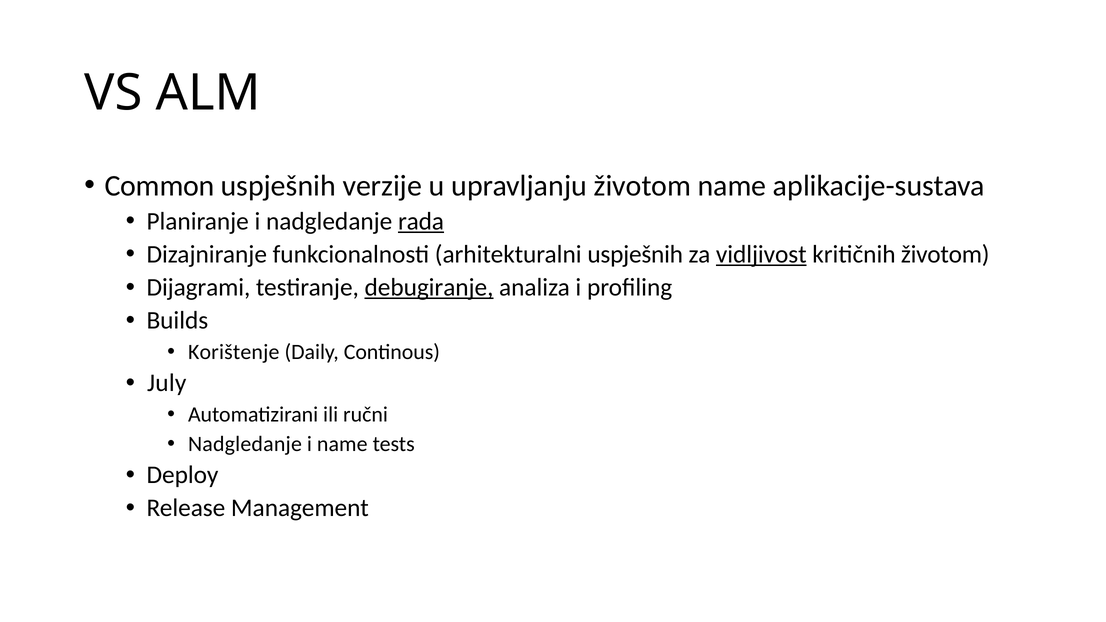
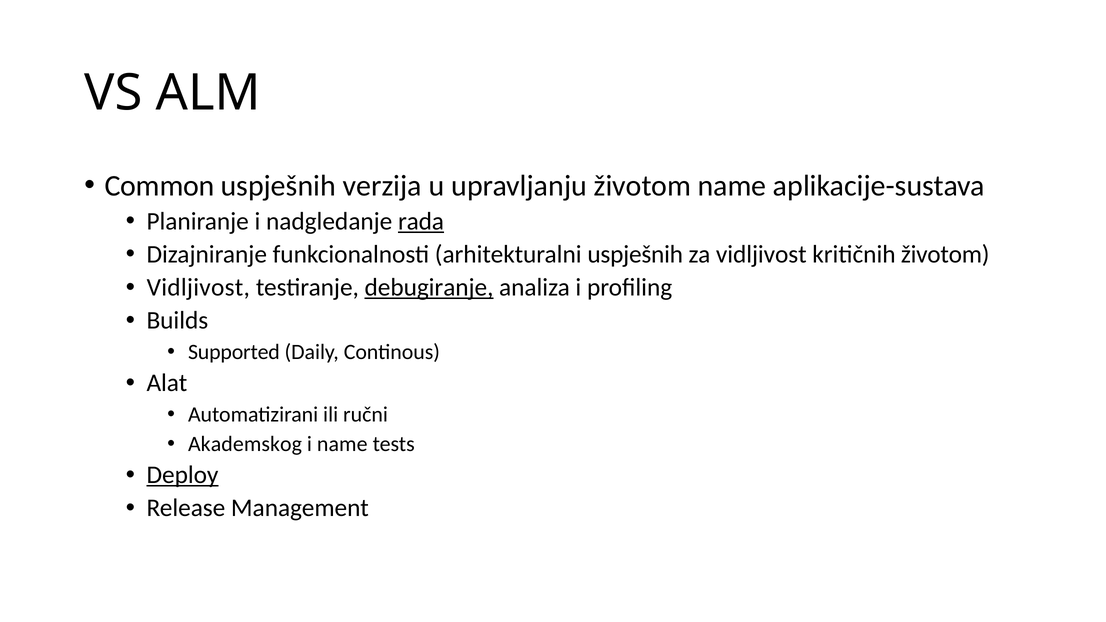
verzije: verzije -> verzija
vidljivost at (761, 254) underline: present -> none
Dijagrami at (198, 288): Dijagrami -> Vidljivost
Korištenje: Korištenje -> Supported
July: July -> Alat
Nadgledanje at (245, 444): Nadgledanje -> Akademskog
Deploy underline: none -> present
